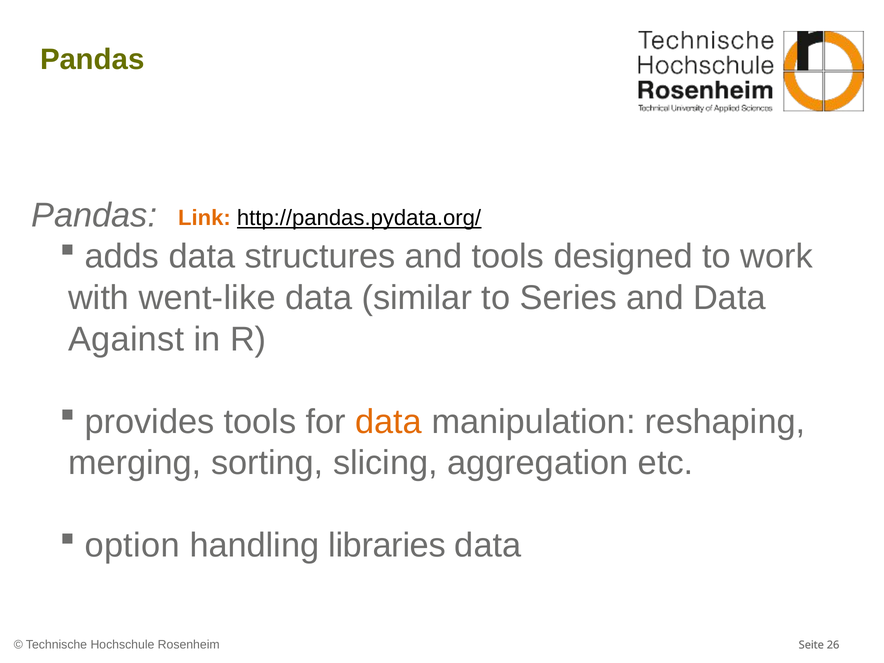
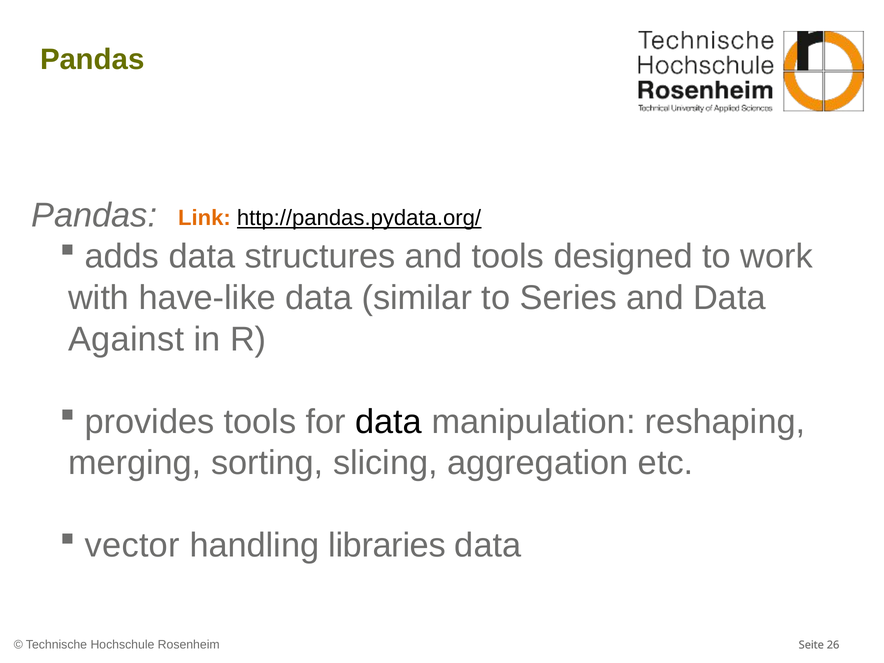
went-like: went-like -> have-like
data at (389, 422) colour: orange -> black
option: option -> vector
